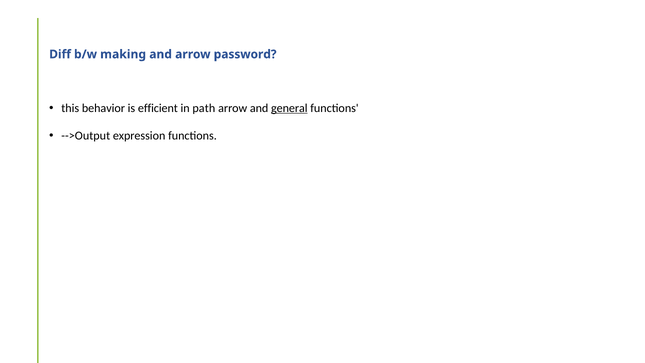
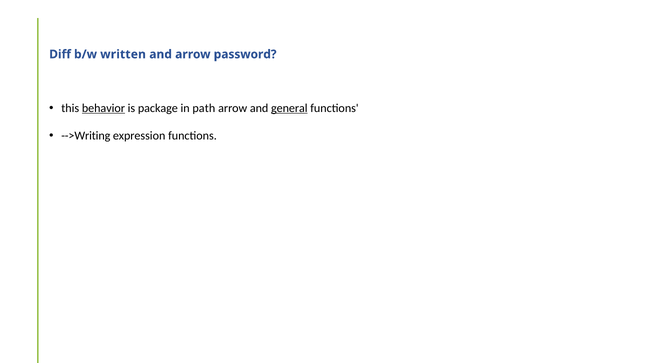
making: making -> written
behavior underline: none -> present
efficient: efficient -> package
-->Output: -->Output -> -->Writing
